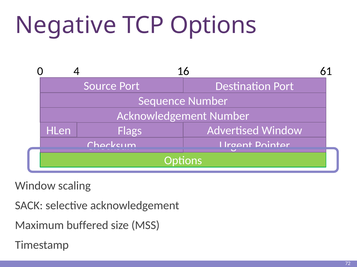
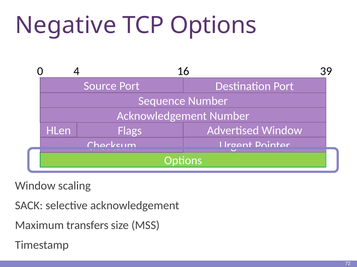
61: 61 -> 39
buffered: buffered -> transfers
